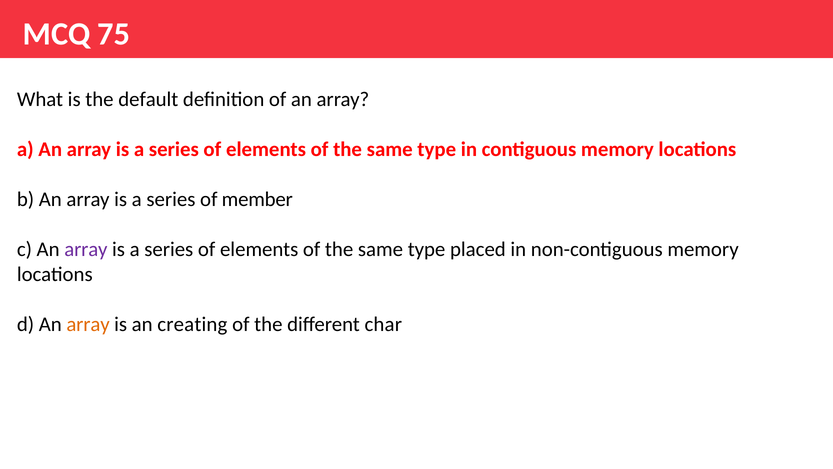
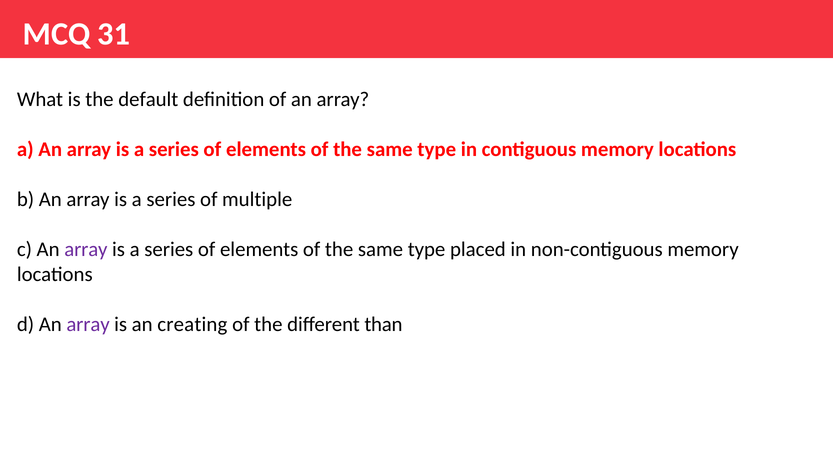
75: 75 -> 31
member: member -> multiple
array at (88, 324) colour: orange -> purple
char: char -> than
